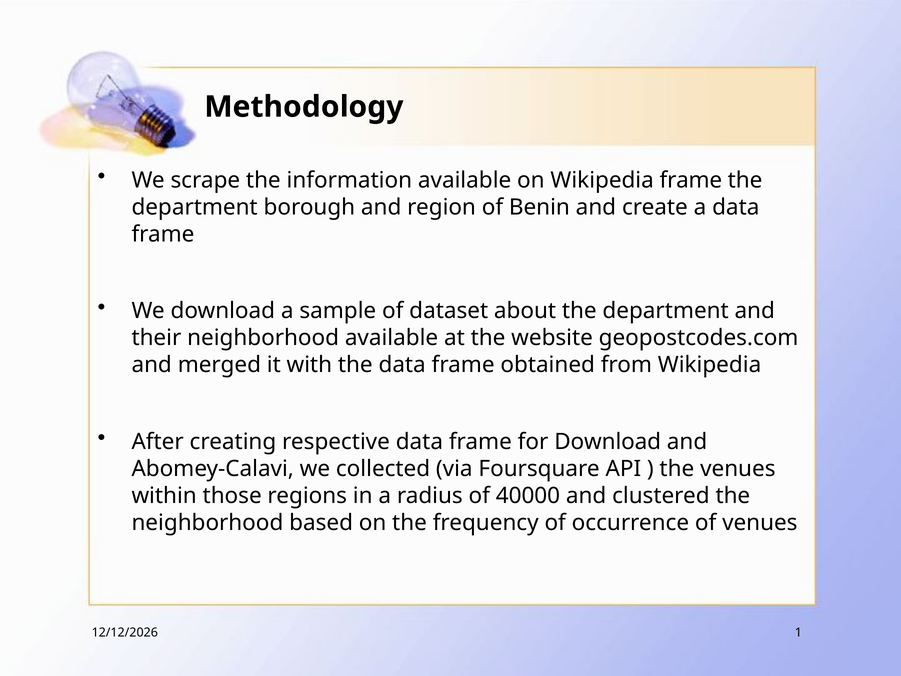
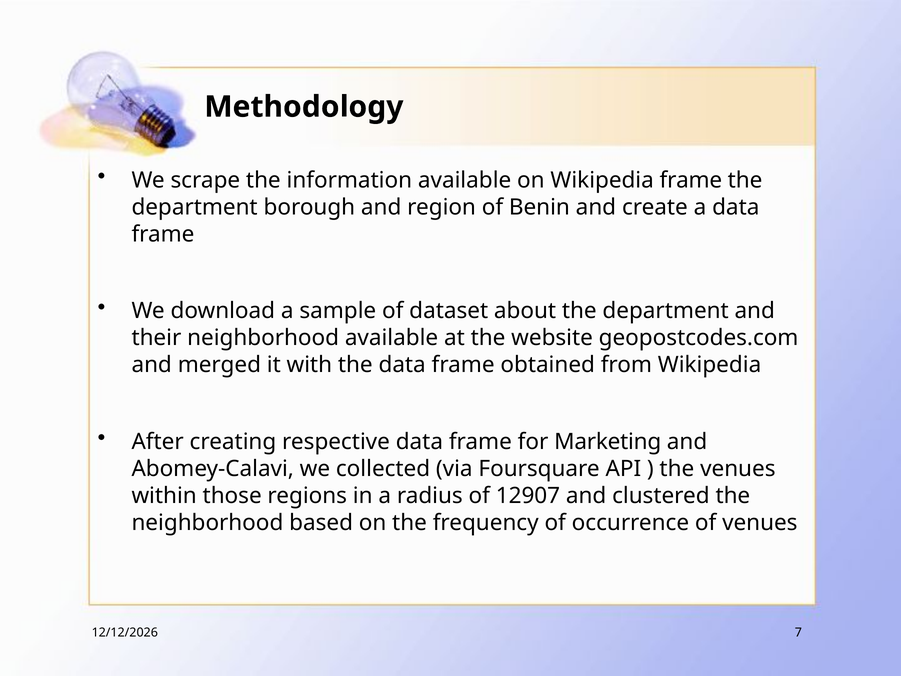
for Download: Download -> Marketing
40000: 40000 -> 12907
1: 1 -> 7
